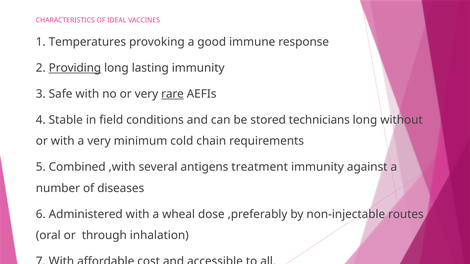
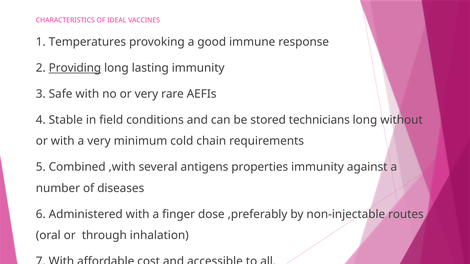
rare underline: present -> none
treatment: treatment -> properties
wheal: wheal -> finger
